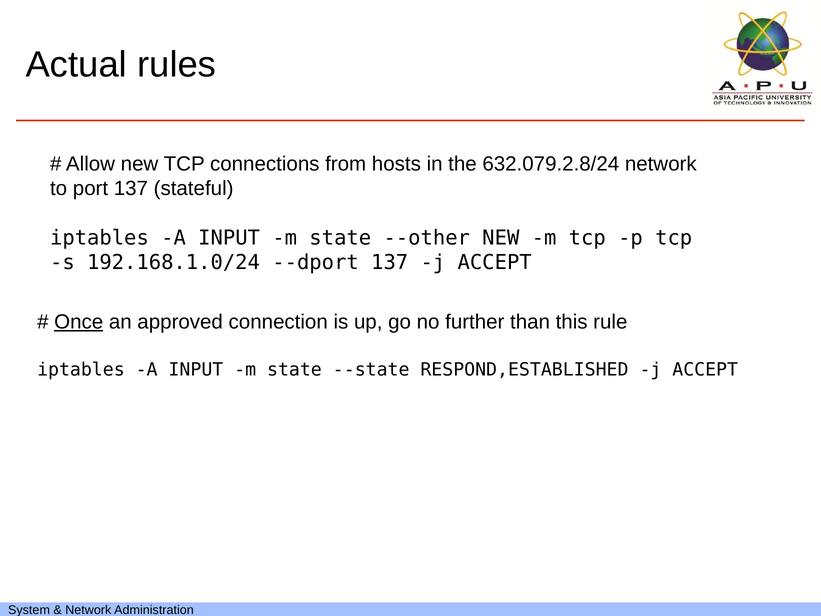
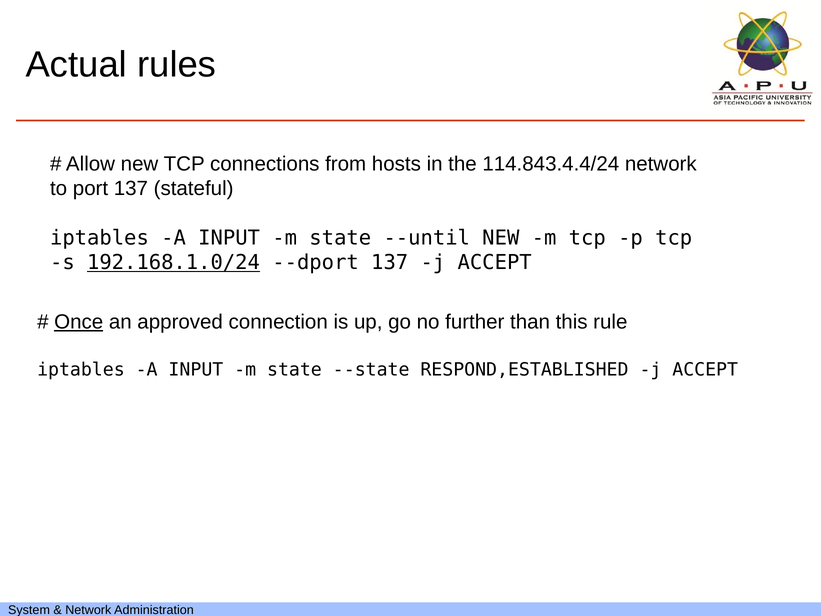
632.079.2.8/24: 632.079.2.8/24 -> 114.843.4.4/24
--other: --other -> --until
192.168.1.0/24 underline: none -> present
